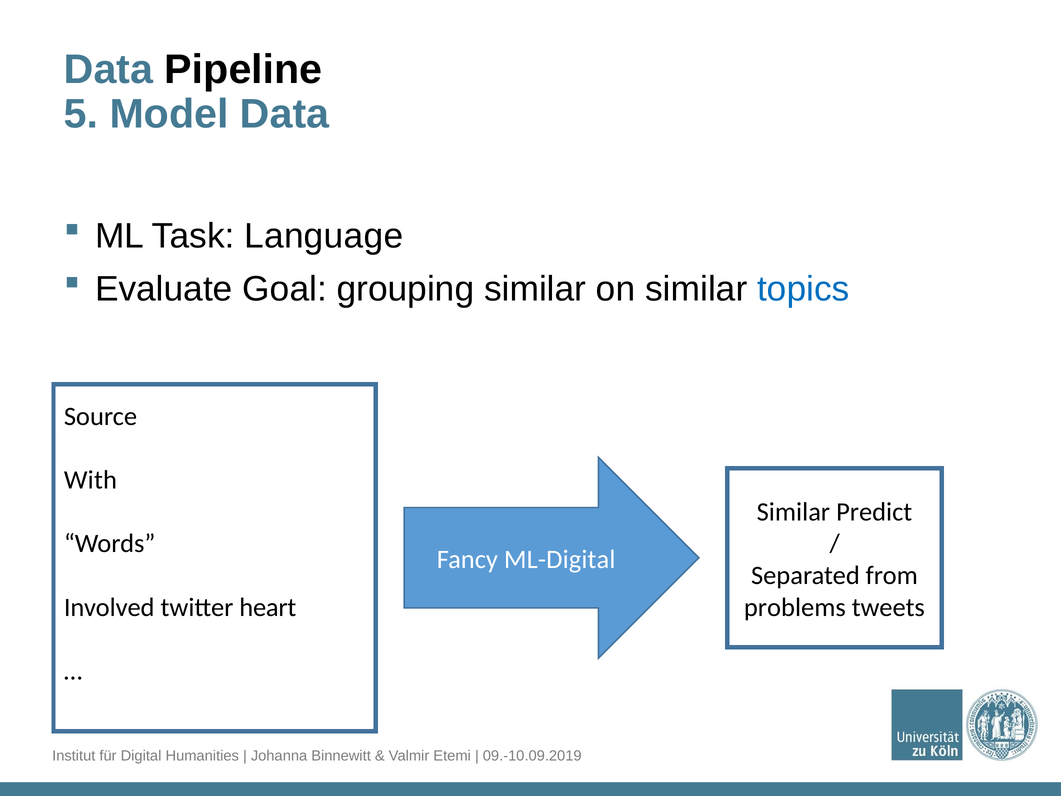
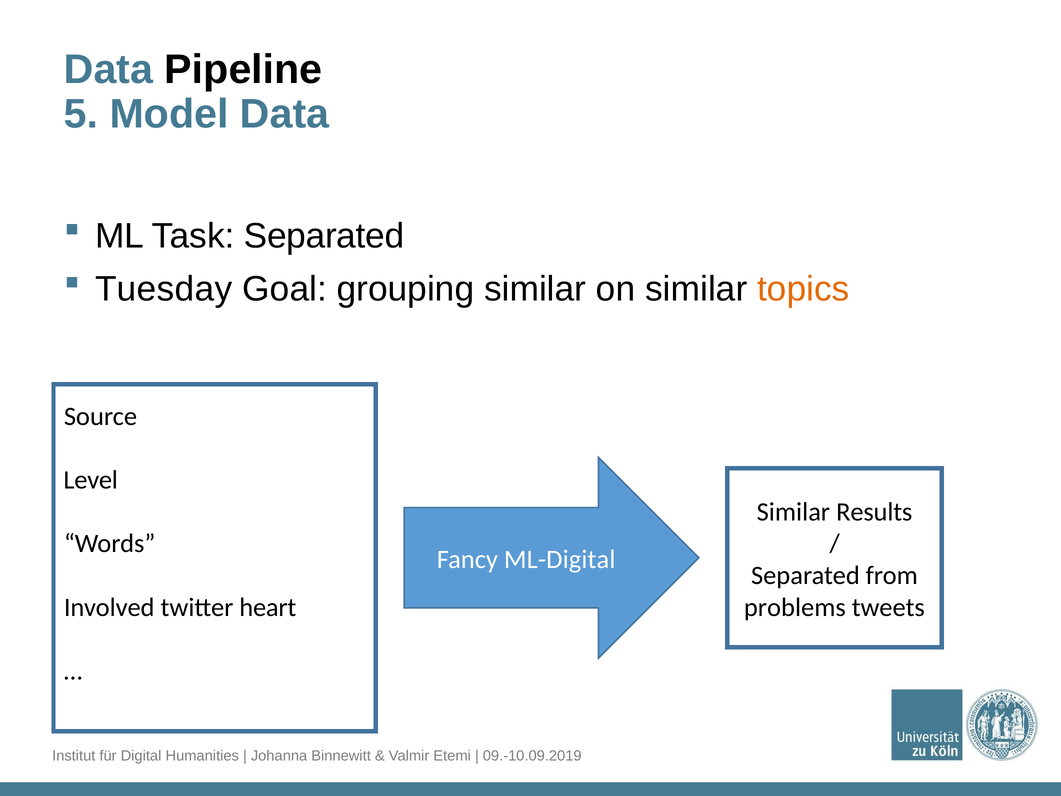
Task Language: Language -> Separated
Evaluate: Evaluate -> Tuesday
topics colour: blue -> orange
With: With -> Level
Predict: Predict -> Results
